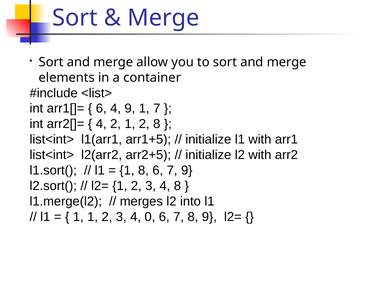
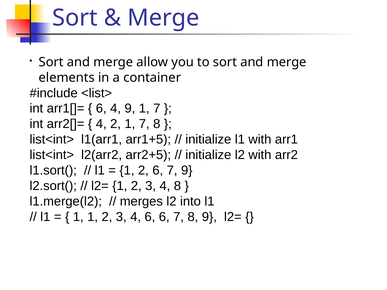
2 1 2: 2 -> 7
8 at (143, 171): 8 -> 2
4 0: 0 -> 6
